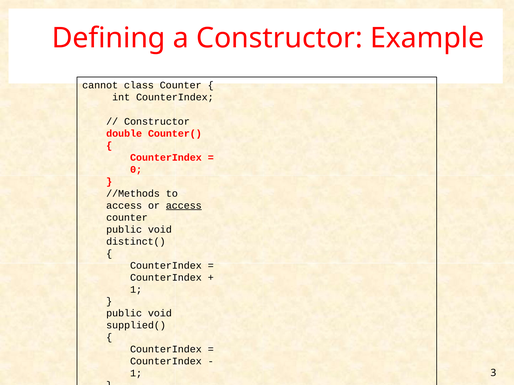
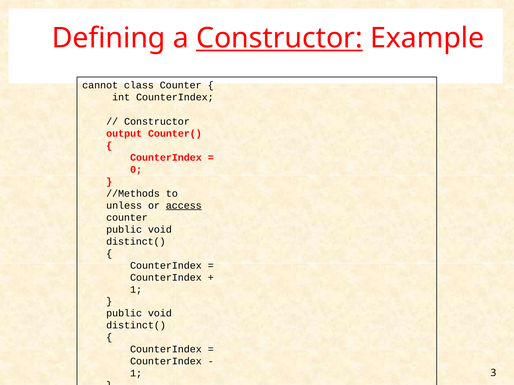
Constructor at (279, 38) underline: none -> present
double: double -> output
access at (124, 206): access -> unless
supplied( at (136, 326): supplied( -> distinct(
